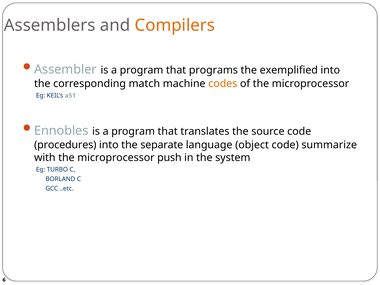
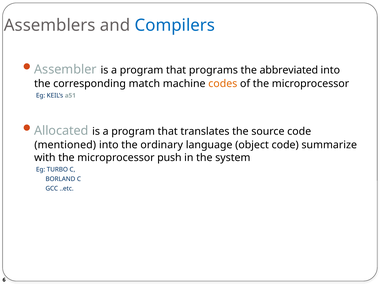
Compilers colour: orange -> blue
exemplified: exemplified -> abbreviated
Ennobles: Ennobles -> Allocated
procedures: procedures -> mentioned
separate: separate -> ordinary
